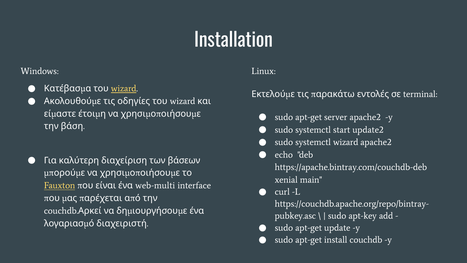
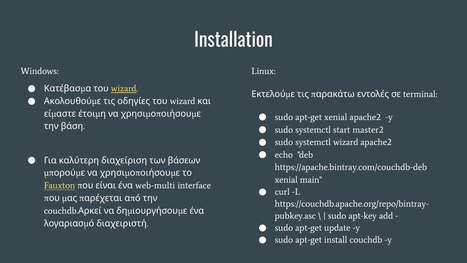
apt-get server: server -> xenial
update2: update2 -> master2
